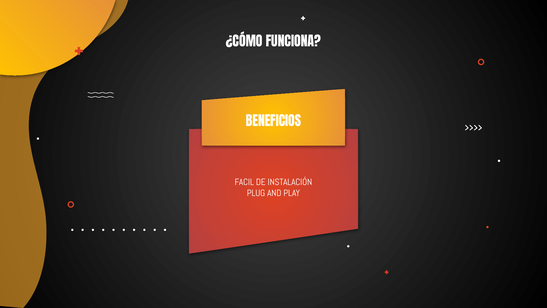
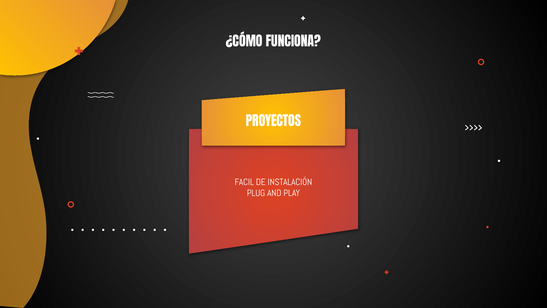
BENEFICIOS: BENEFICIOS -> PROYECTOS
